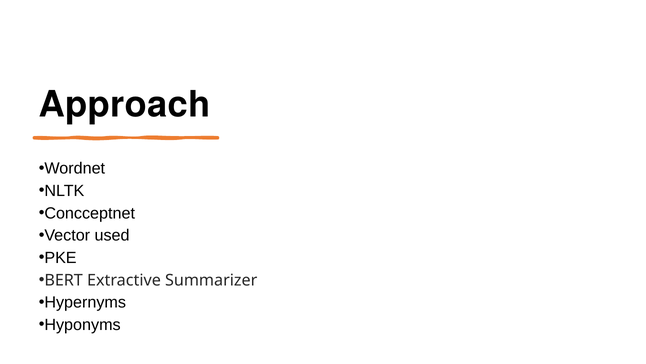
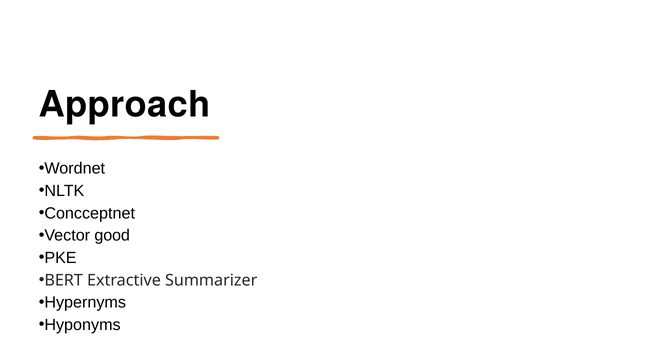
used: used -> good
